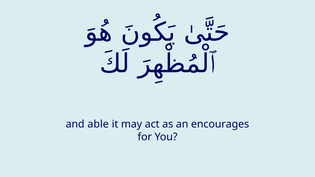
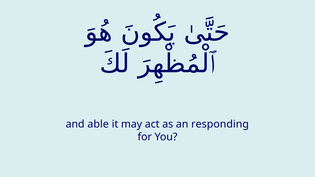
encourages: encourages -> responding
